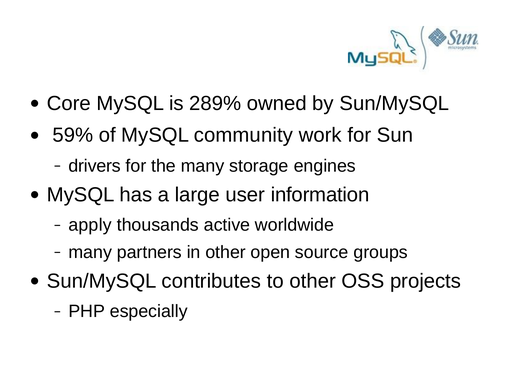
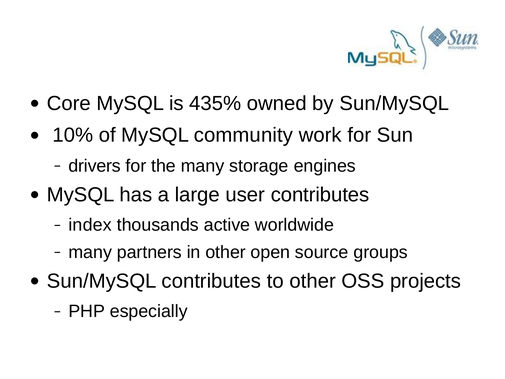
289%: 289% -> 435%
59%: 59% -> 10%
user information: information -> contributes
apply: apply -> index
